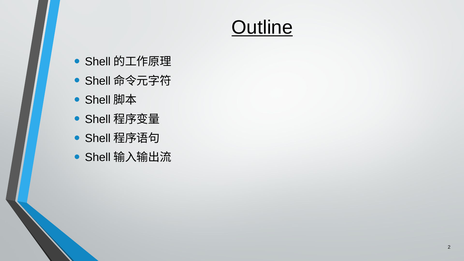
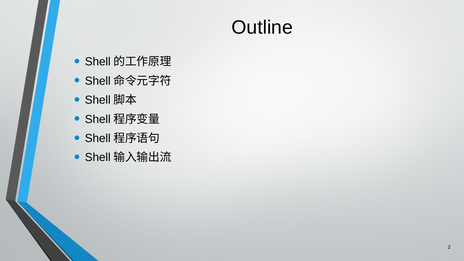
Outline underline: present -> none
